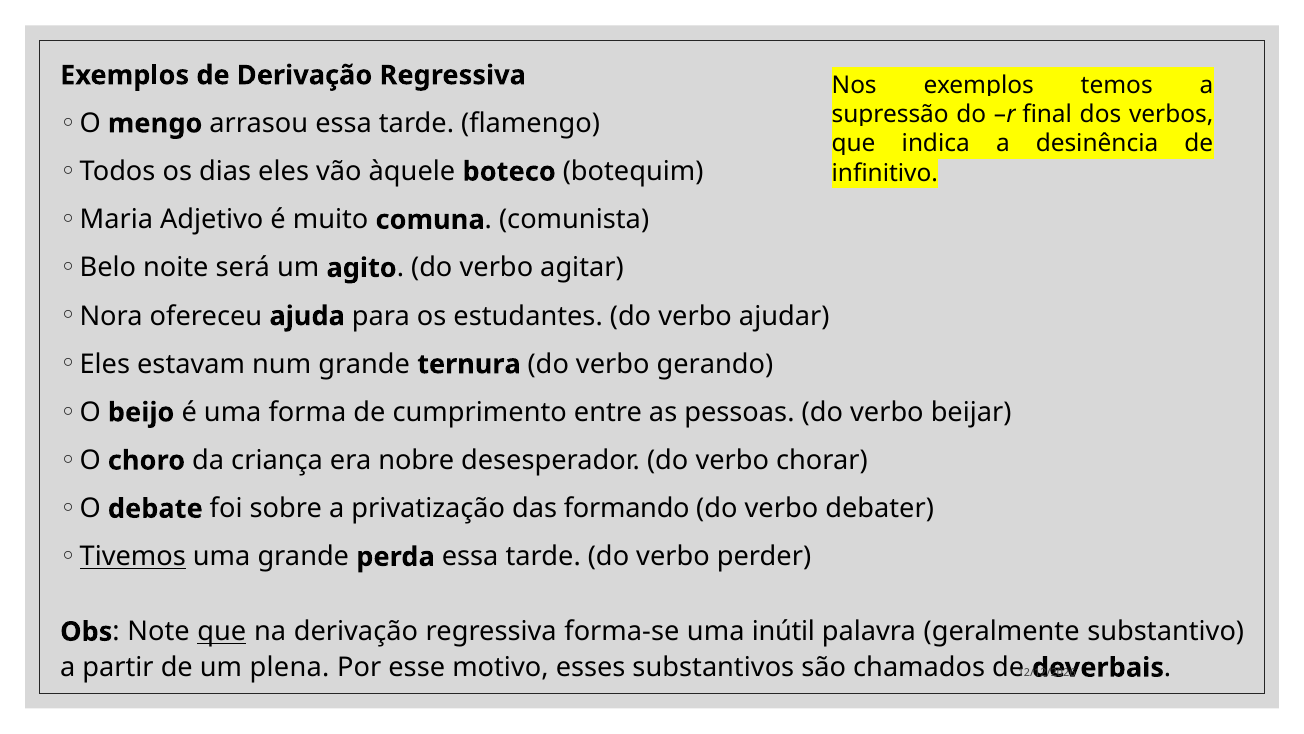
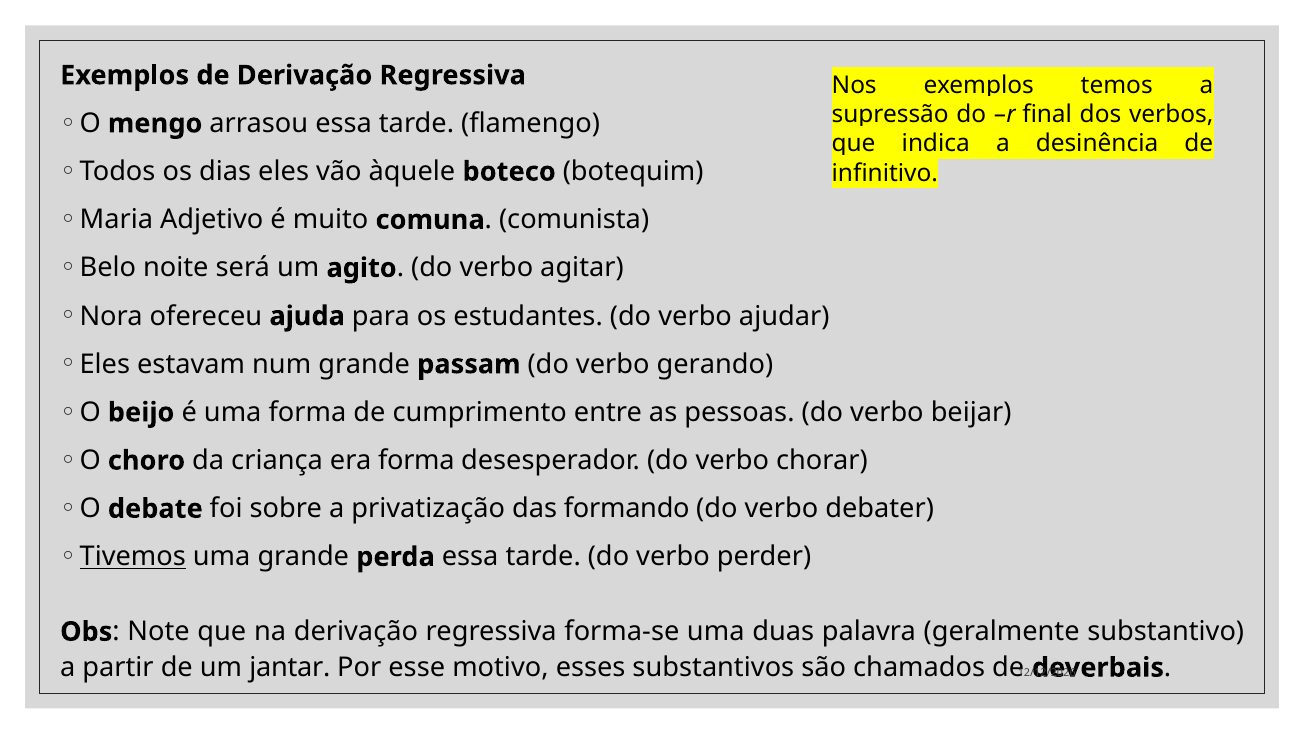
ternura: ternura -> passam
era nobre: nobre -> forma
que at (222, 631) underline: present -> none
inútil: inútil -> duas
plena: plena -> jantar
